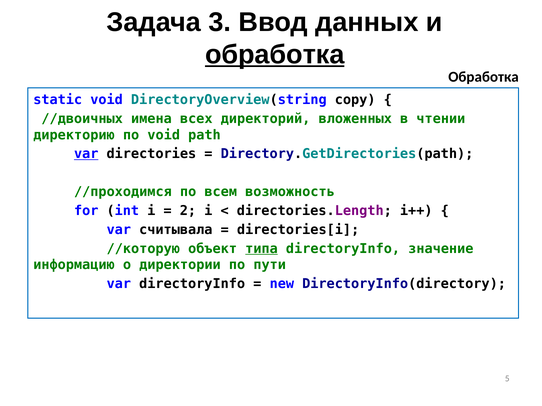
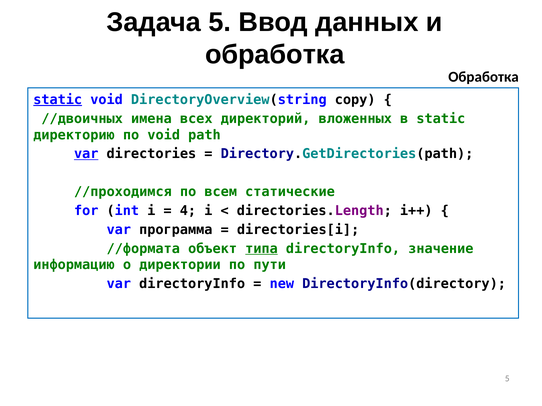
Задача 3: 3 -> 5
обработка at (275, 55) underline: present -> none
static at (58, 100) underline: none -> present
в чтении: чтении -> static
возможность: возможность -> статические
2: 2 -> 4
считывала: считывала -> программа
//которую: //которую -> //формата
